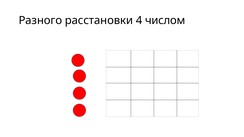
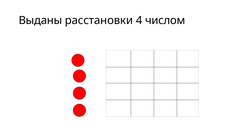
Разного: Разного -> Выданы
